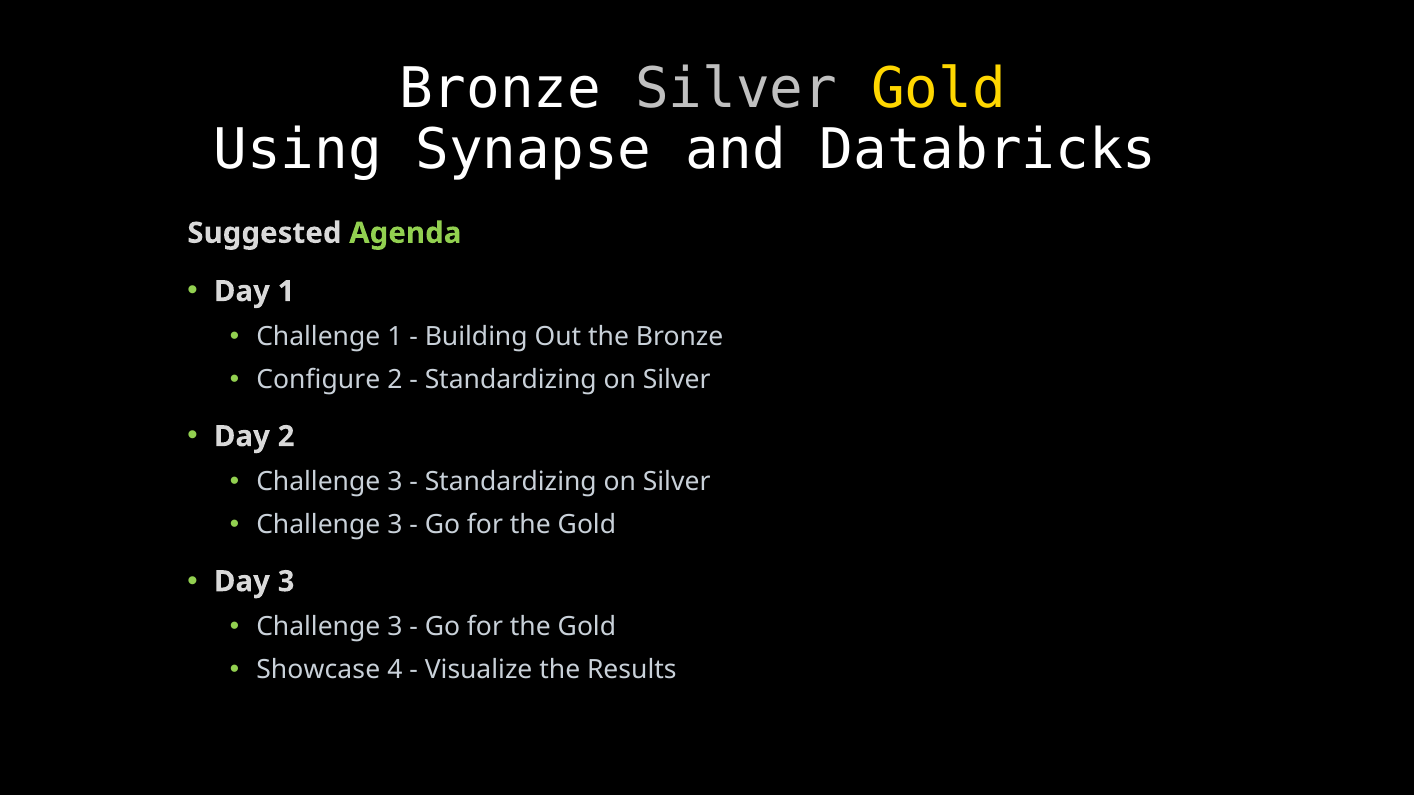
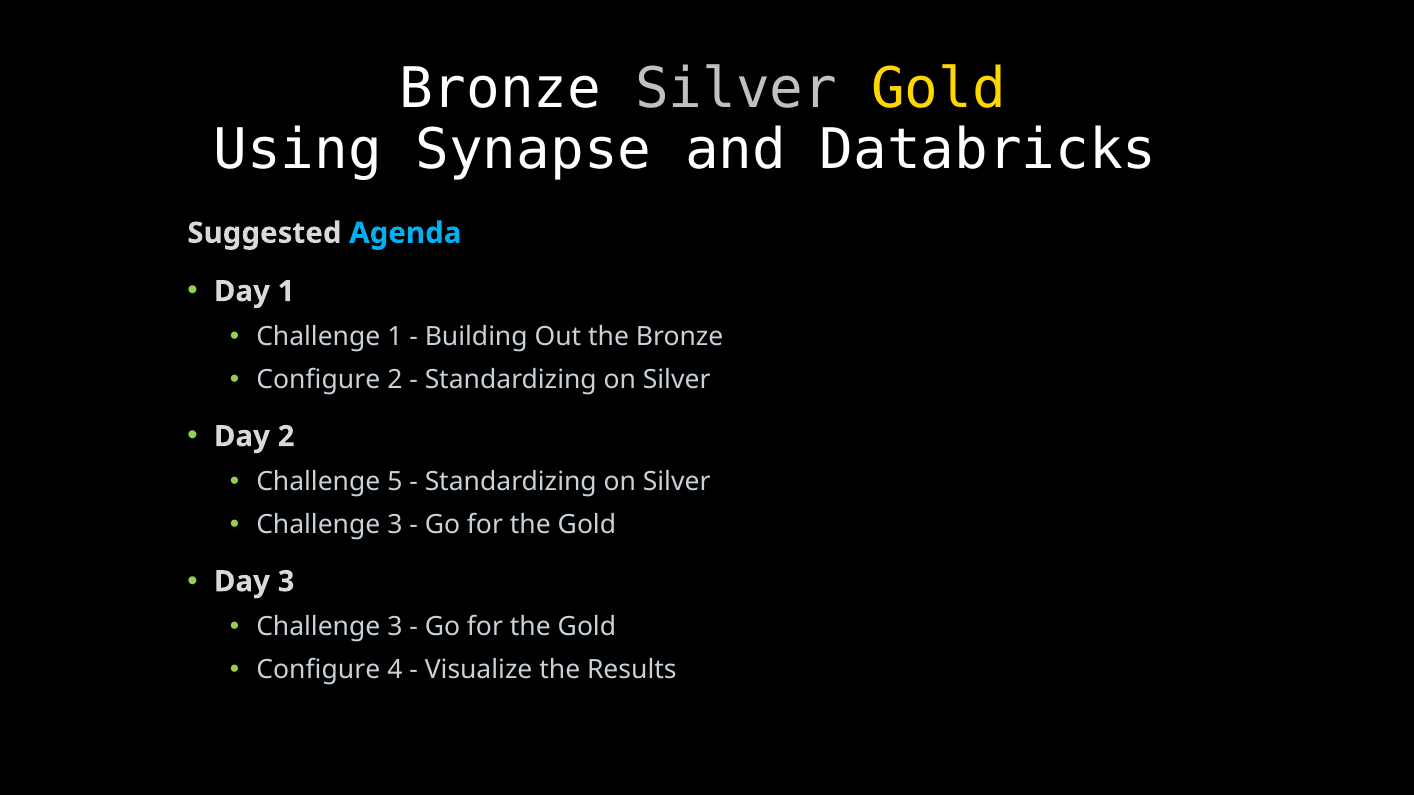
Agenda colour: light green -> light blue
3 at (395, 482): 3 -> 5
Showcase at (318, 670): Showcase -> Configure
